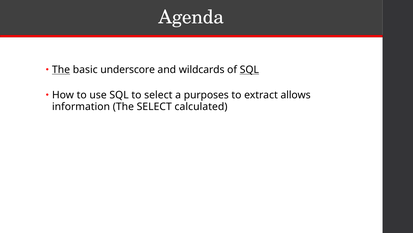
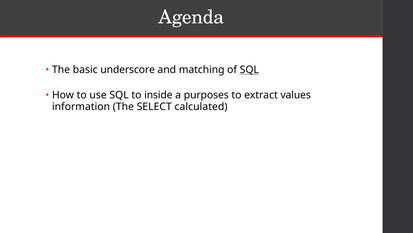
The at (61, 70) underline: present -> none
wildcards: wildcards -> matching
to select: select -> inside
allows: allows -> values
